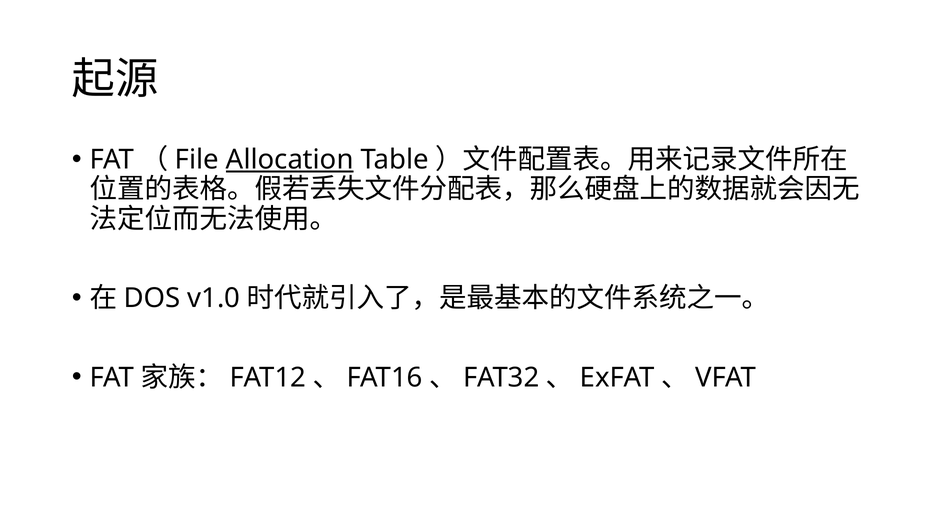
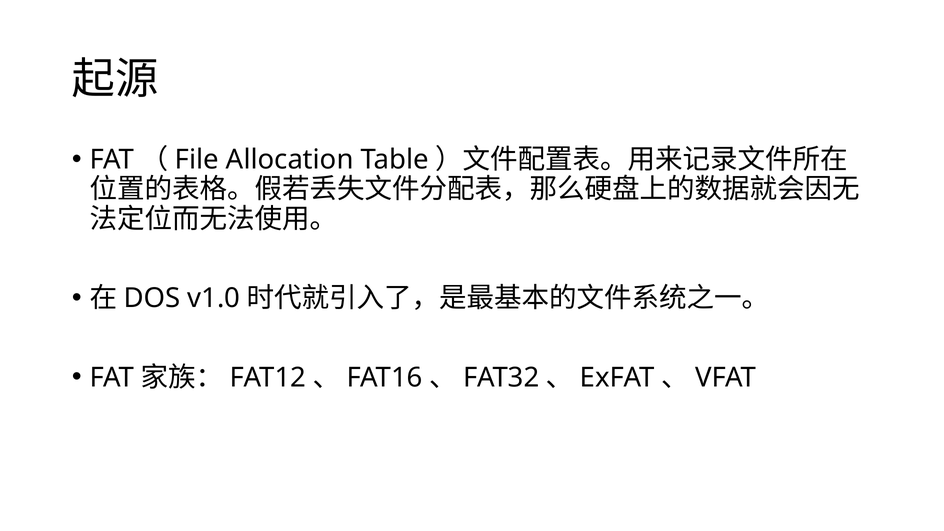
Allocation underline: present -> none
